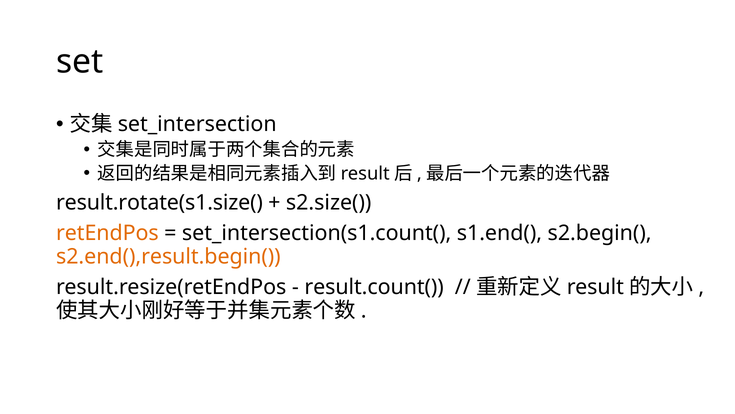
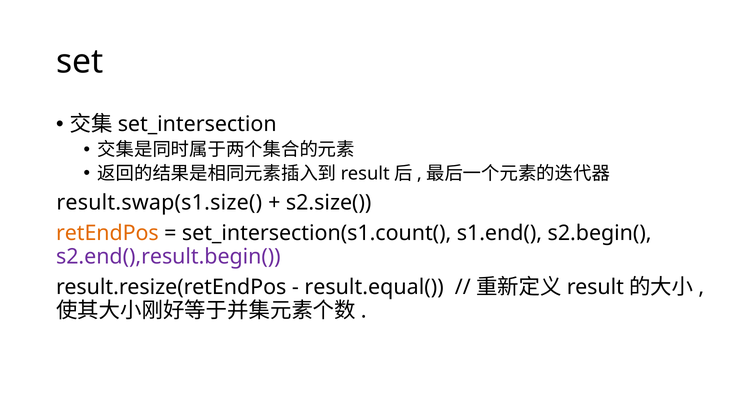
result.rotate(s1.size(: result.rotate(s1.size( -> result.swap(s1.size(
s2.end(),result.begin( colour: orange -> purple
result.count(: result.count( -> result.equal(
